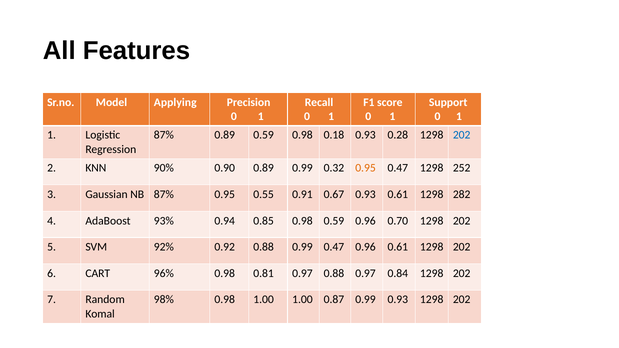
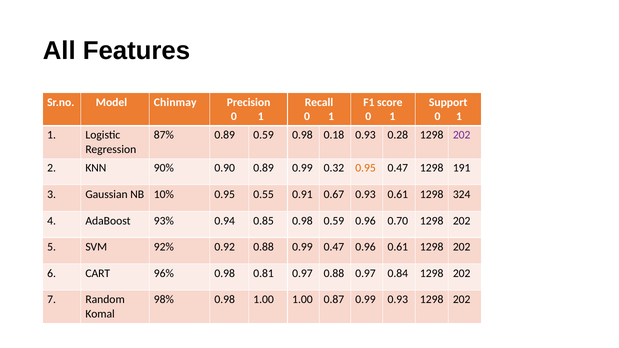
Applying: Applying -> Chinmay
202 at (462, 135) colour: blue -> purple
252: 252 -> 191
NB 87%: 87% -> 10%
282: 282 -> 324
